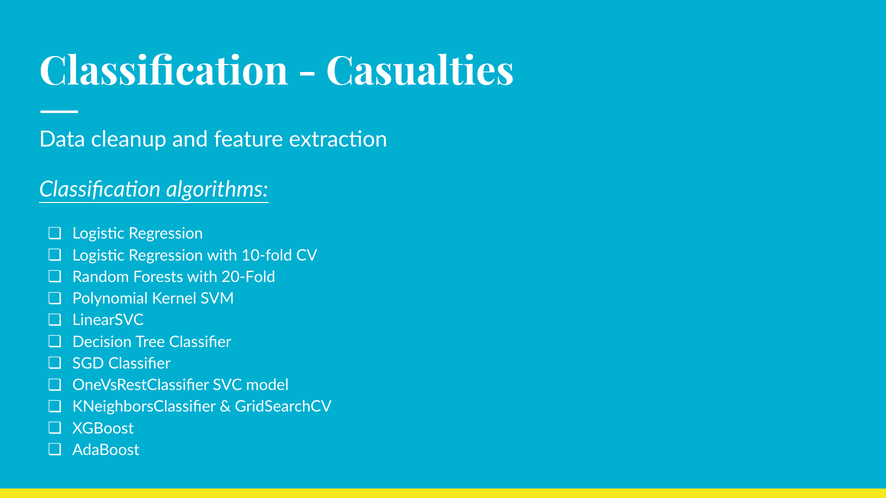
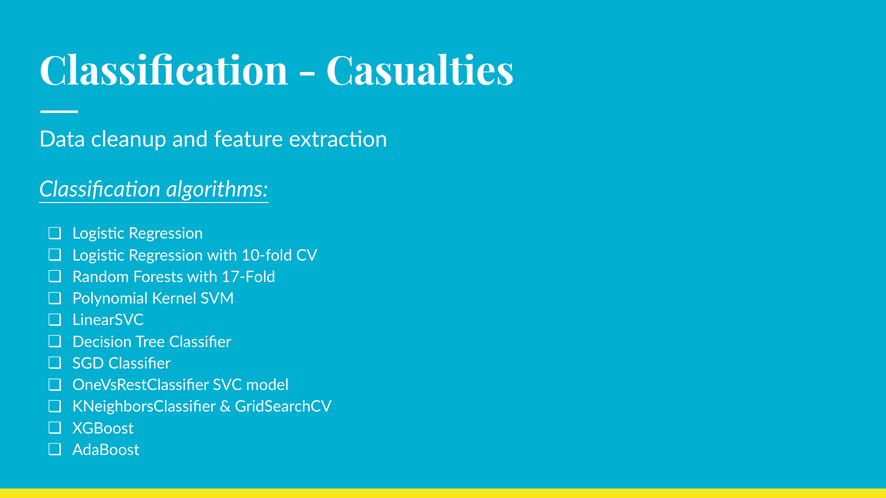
20-Fold: 20-Fold -> 17-Fold
